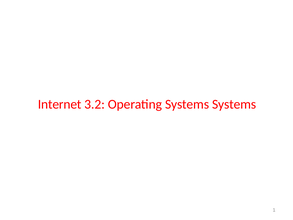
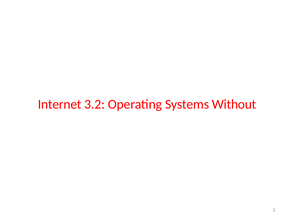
Systems Systems: Systems -> Without
